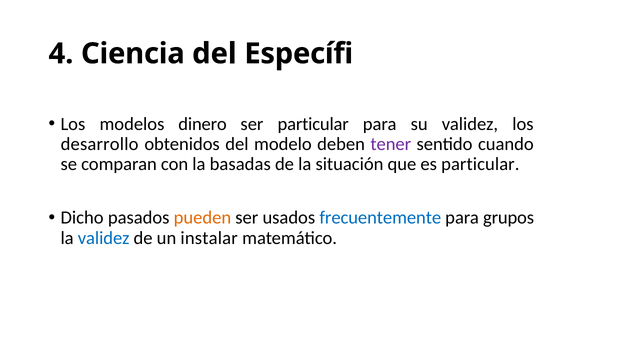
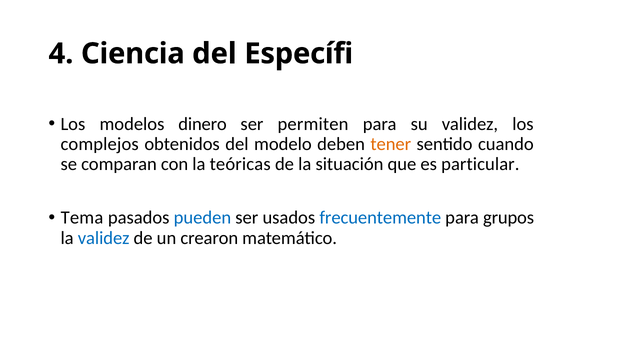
ser particular: particular -> permiten
desarrollo: desarrollo -> complejos
tener colour: purple -> orange
basadas: basadas -> teóricas
Dicho: Dicho -> Tema
pueden colour: orange -> blue
instalar: instalar -> crearon
